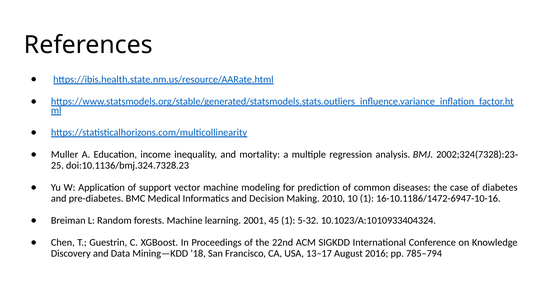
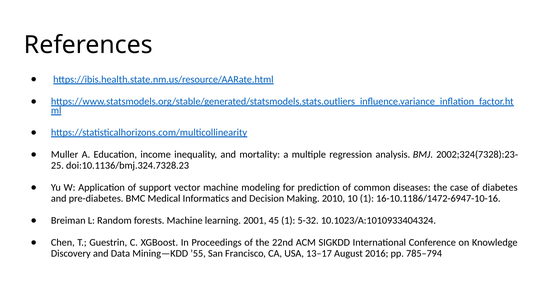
’18: ’18 -> ’55
